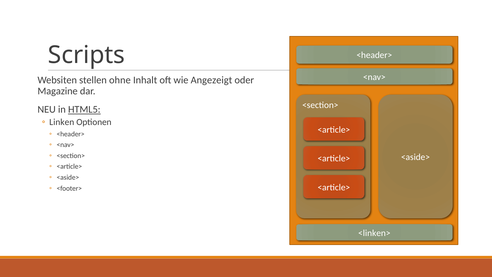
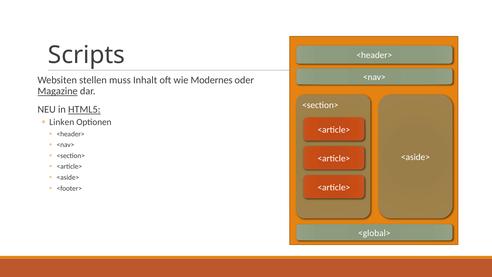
ohne: ohne -> muss
Angezeigt: Angezeigt -> Modernes
Magazine underline: none -> present
<linken>: <linken> -> <global>
